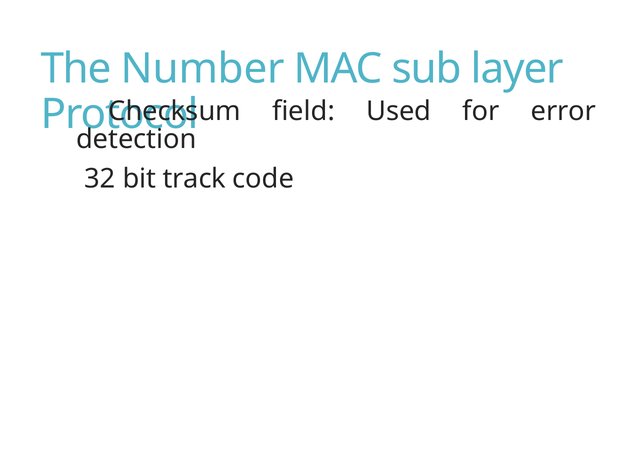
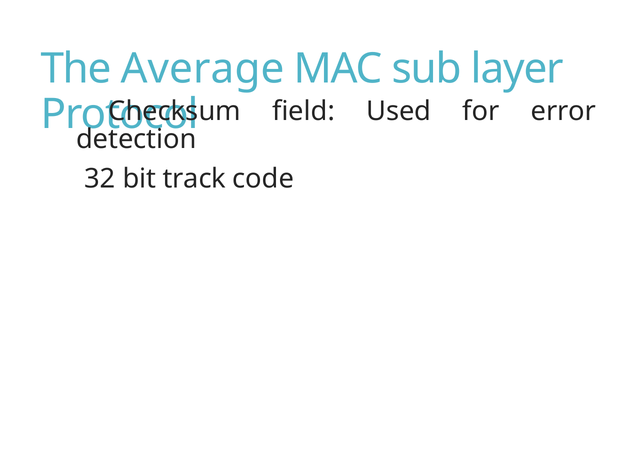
Number: Number -> Average
